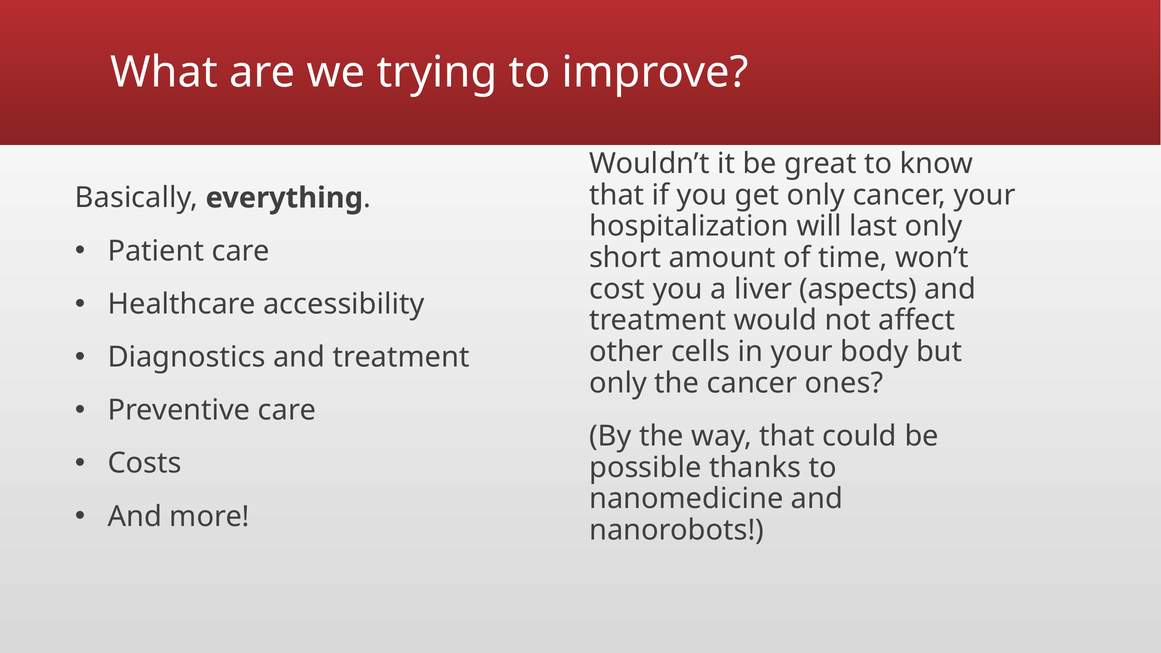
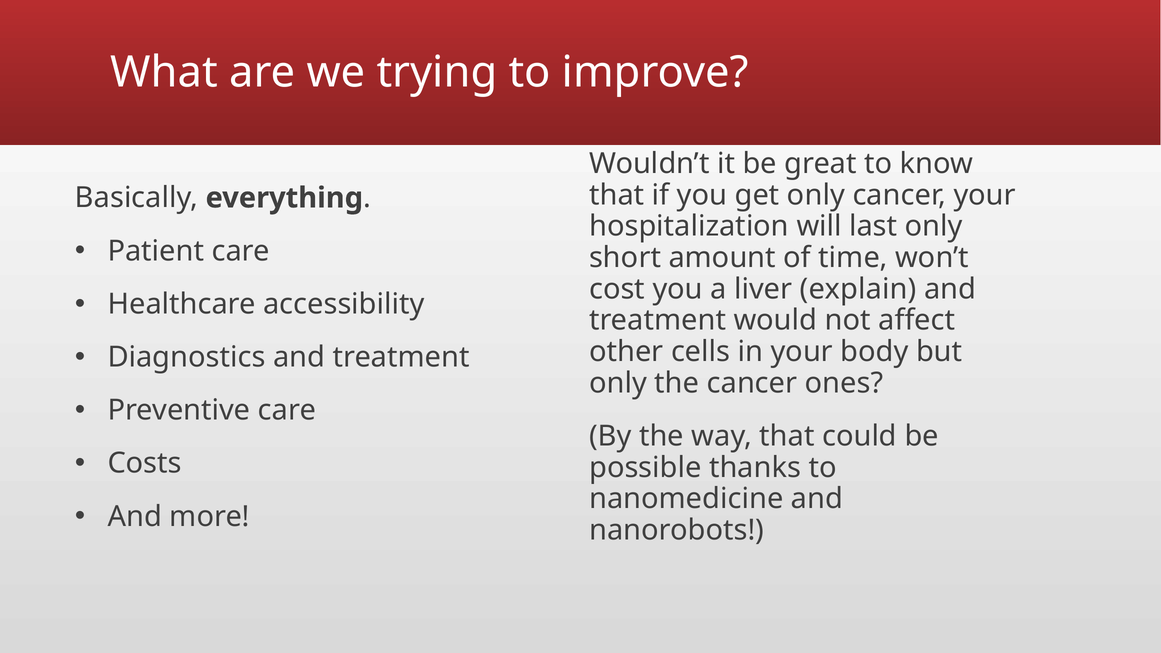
aspects: aspects -> explain
